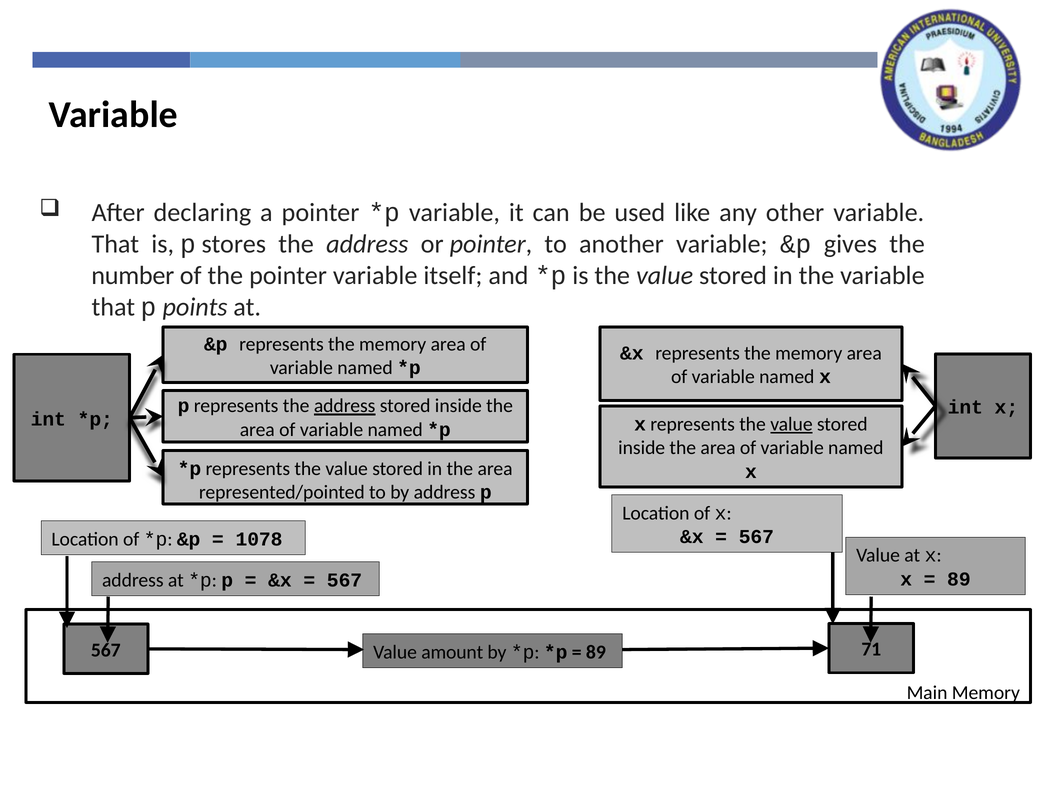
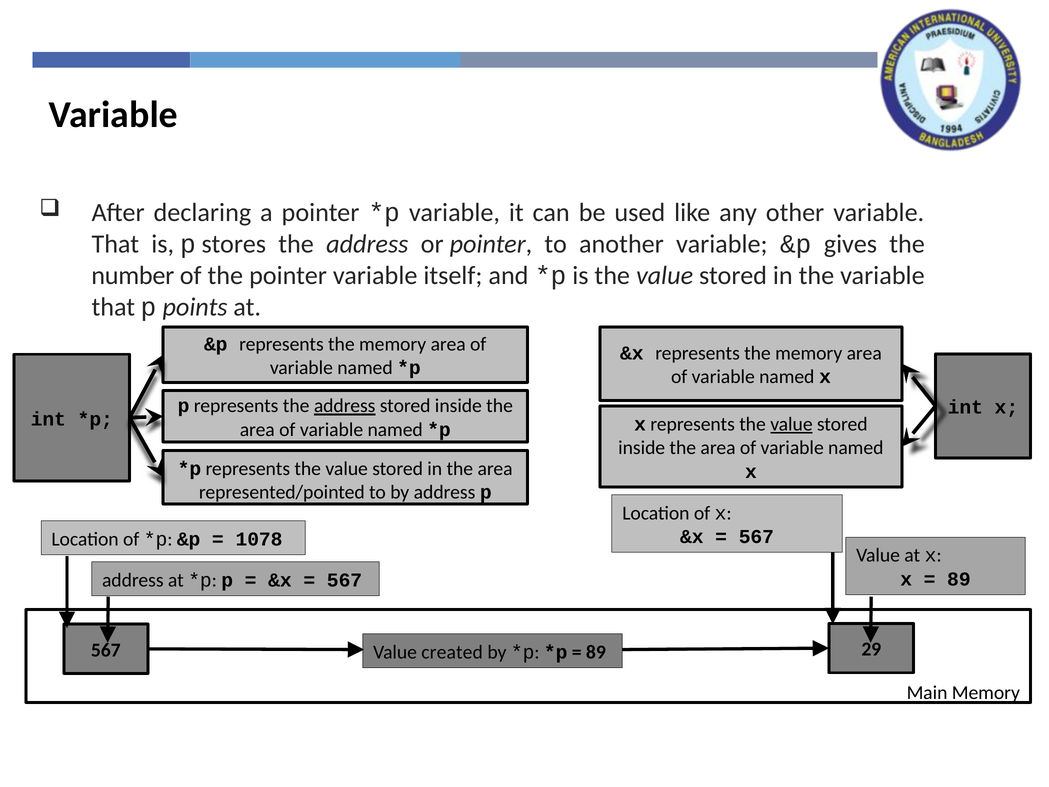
71: 71 -> 29
amount: amount -> created
